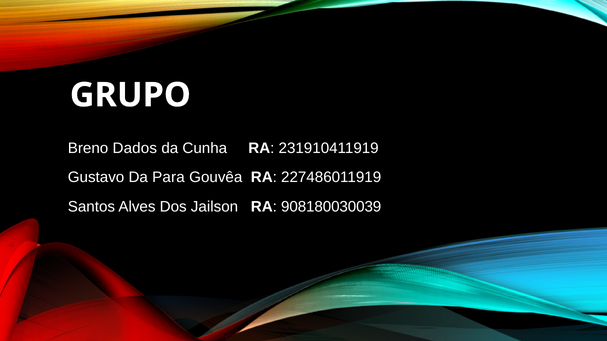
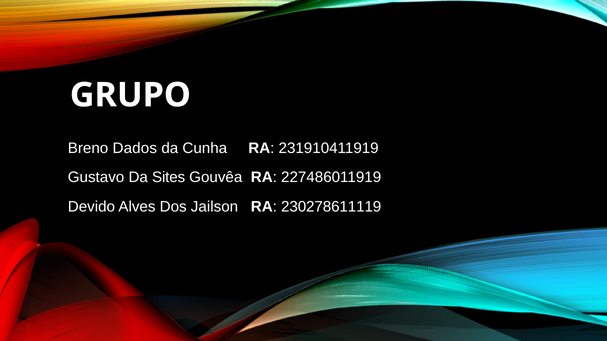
Para: Para -> Sites
Santos: Santos -> Devido
908180030039: 908180030039 -> 230278611119
